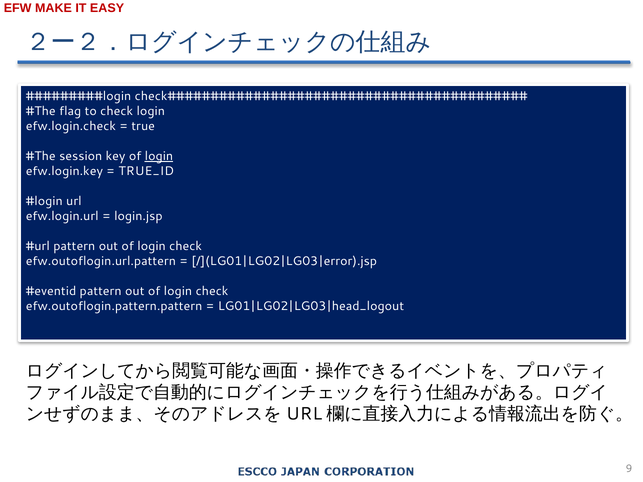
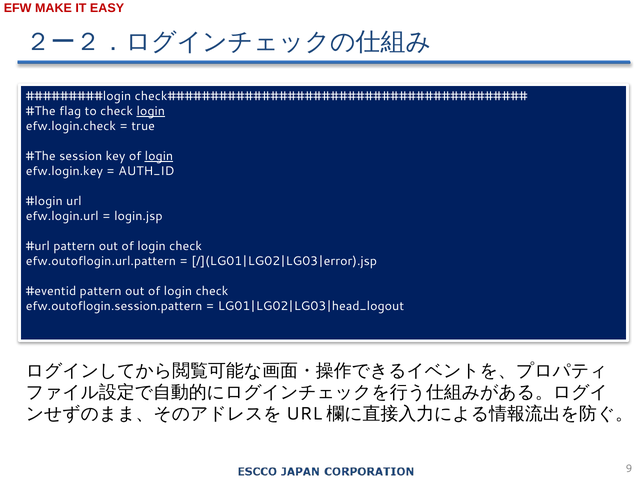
login at (151, 111) underline: none -> present
TRUE_ID: TRUE_ID -> AUTH_ID
efw.outoflogin.pattern.pattern: efw.outoflogin.pattern.pattern -> efw.outoflogin.session.pattern
